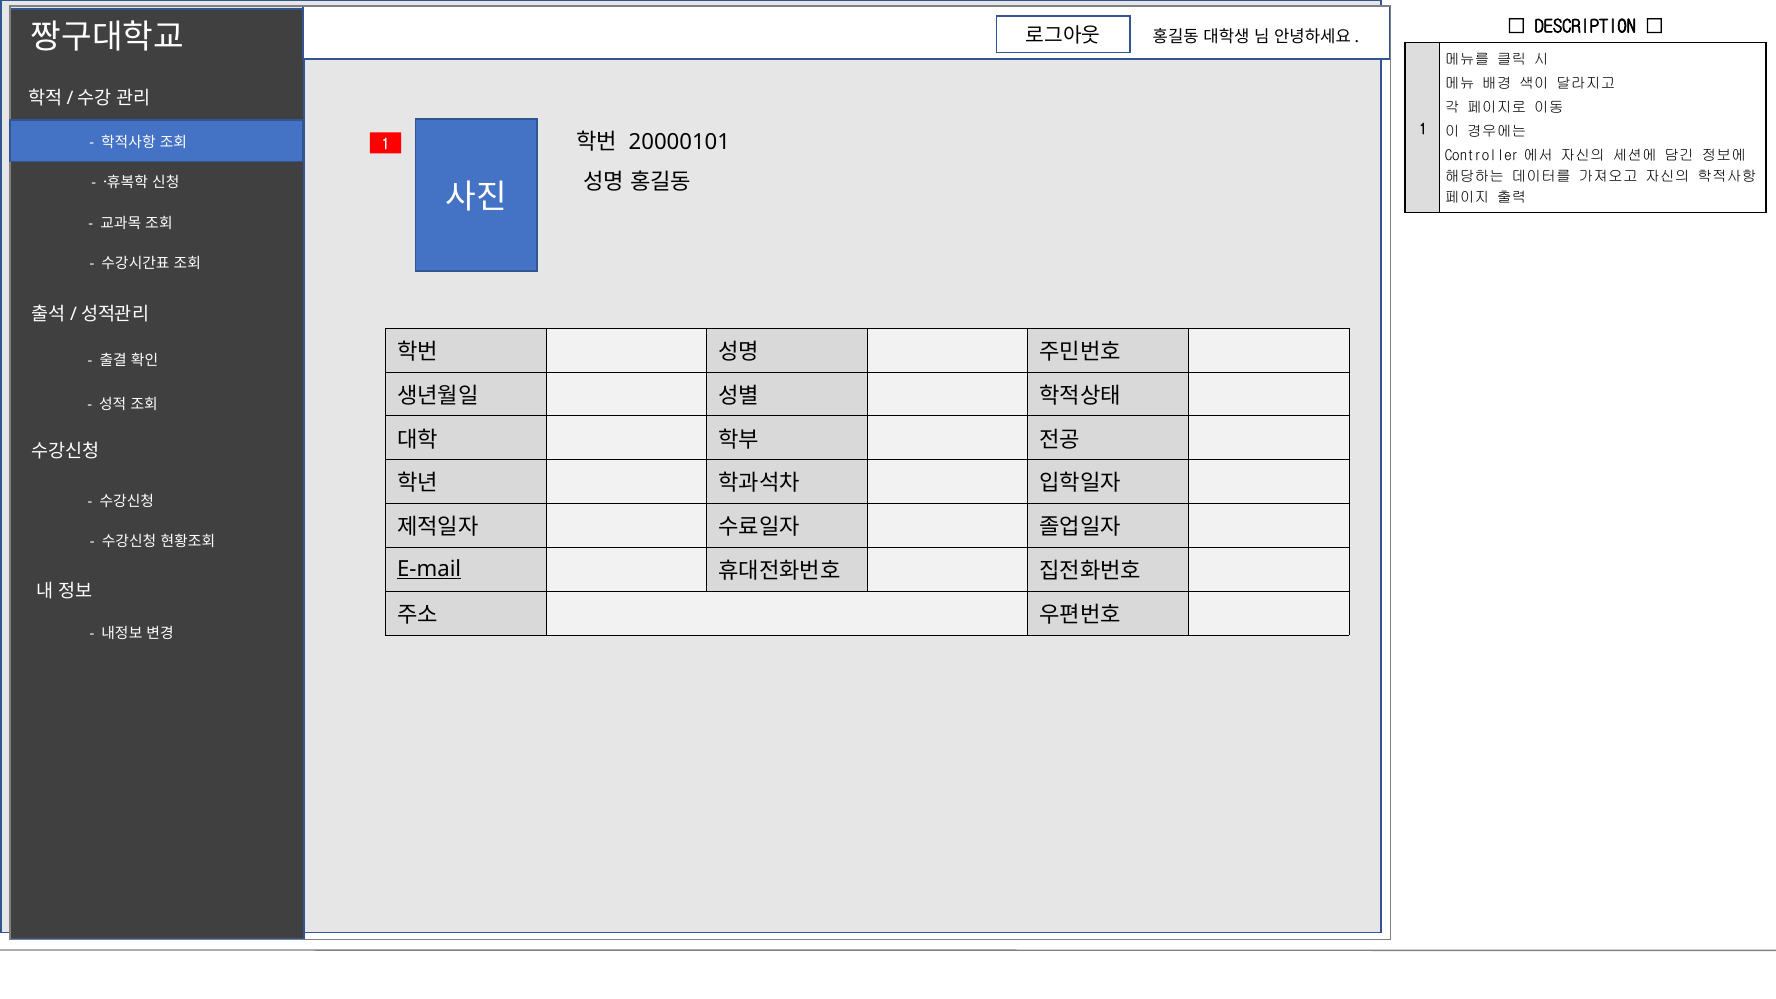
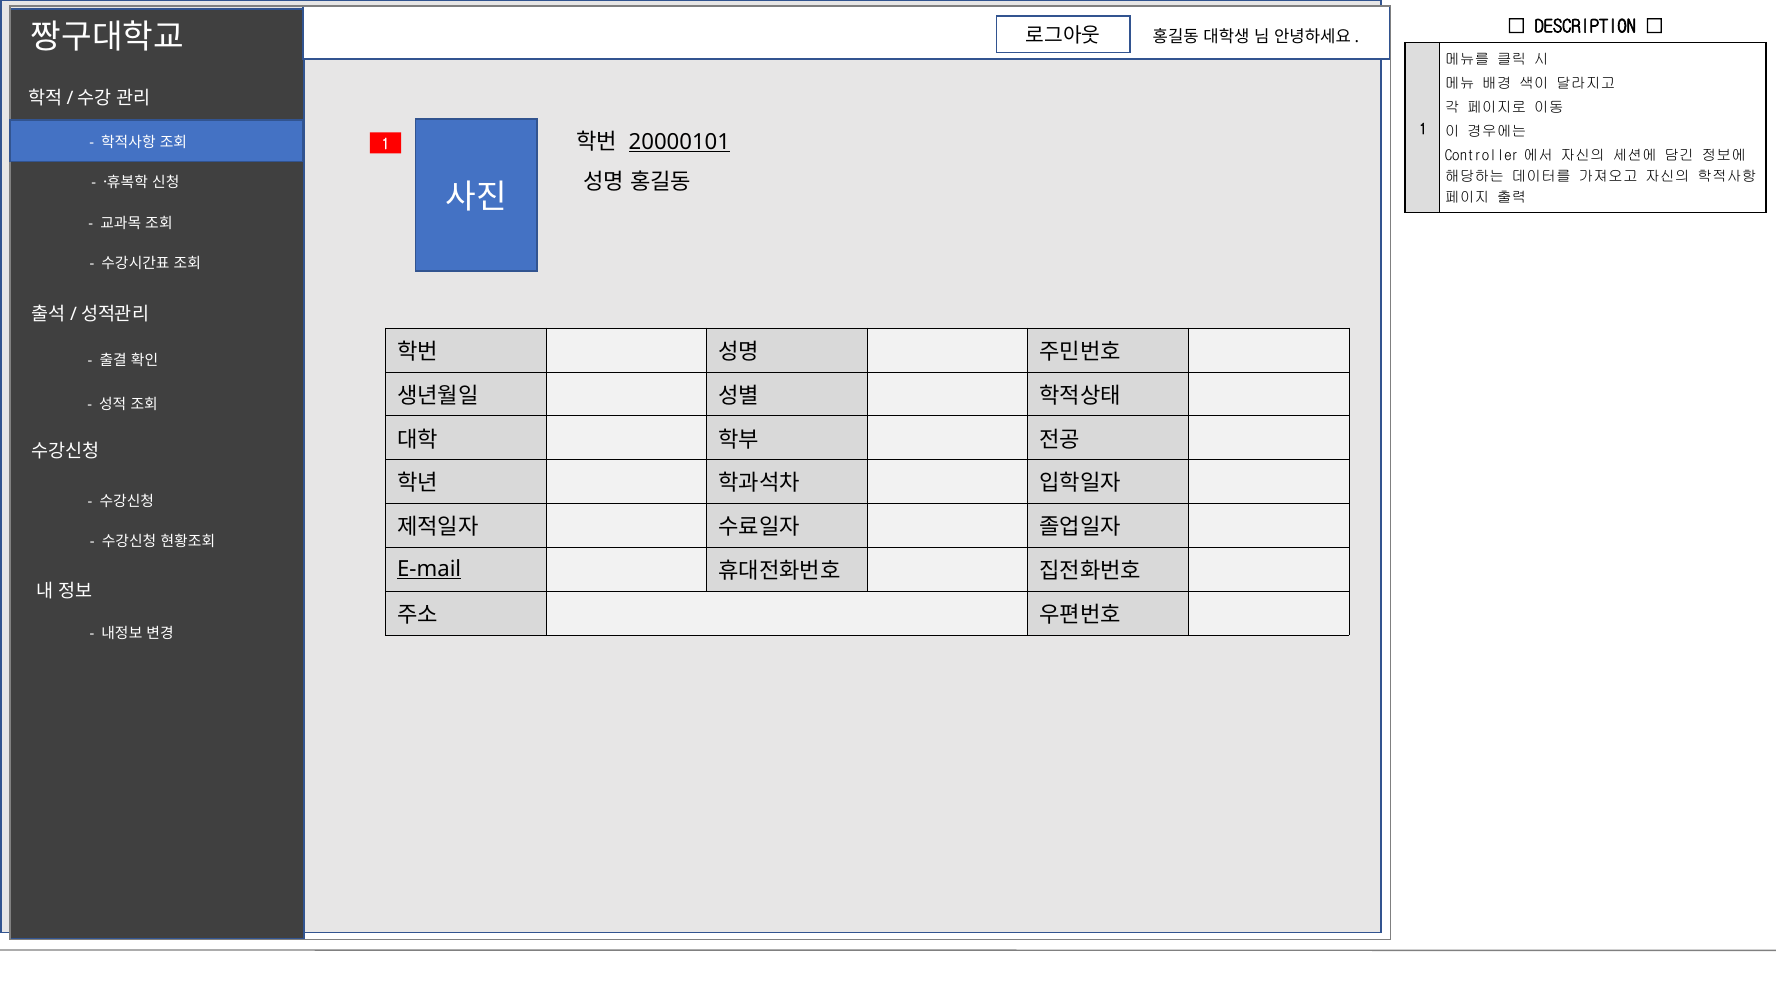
20000101 underline: none -> present
